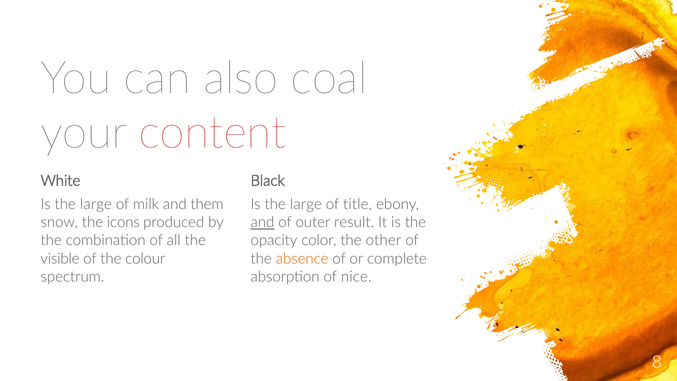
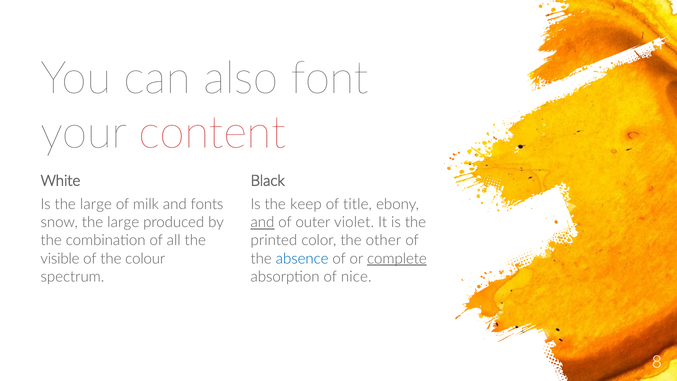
coal: coal -> font
them: them -> fonts
large at (306, 204): large -> keep
snow the icons: icons -> large
result: result -> violet
opacity: opacity -> printed
absence colour: orange -> blue
complete underline: none -> present
